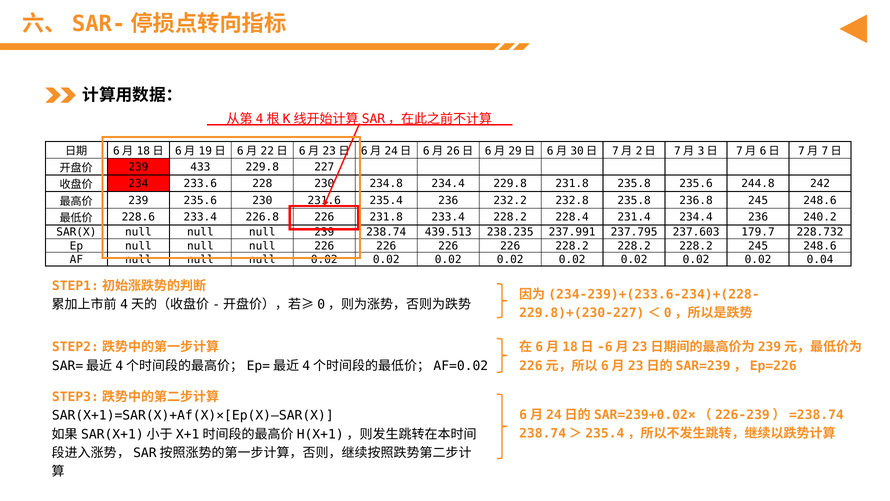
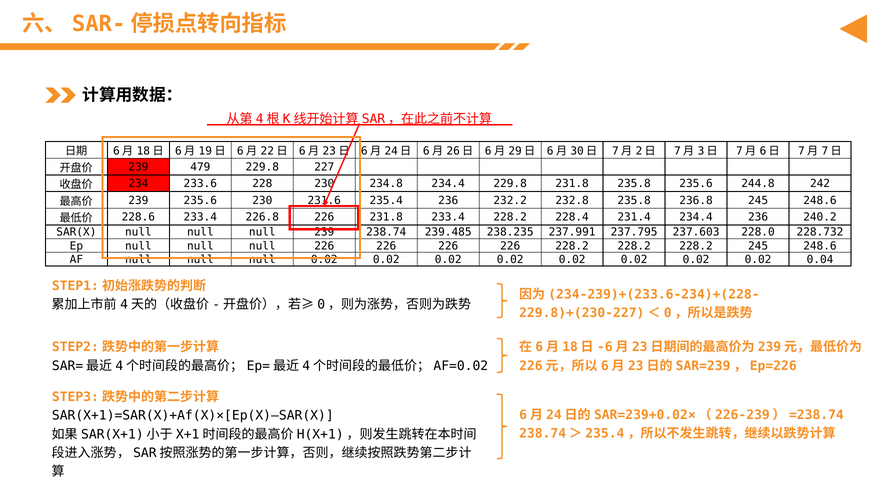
433: 433 -> 479
439.513: 439.513 -> 239.485
179.7: 179.7 -> 228.0
